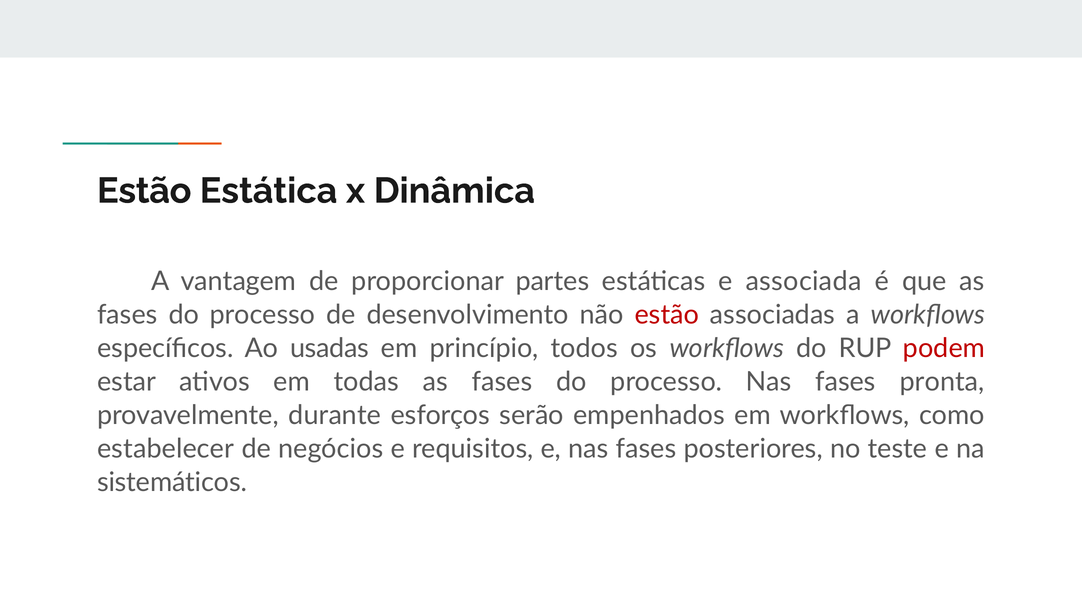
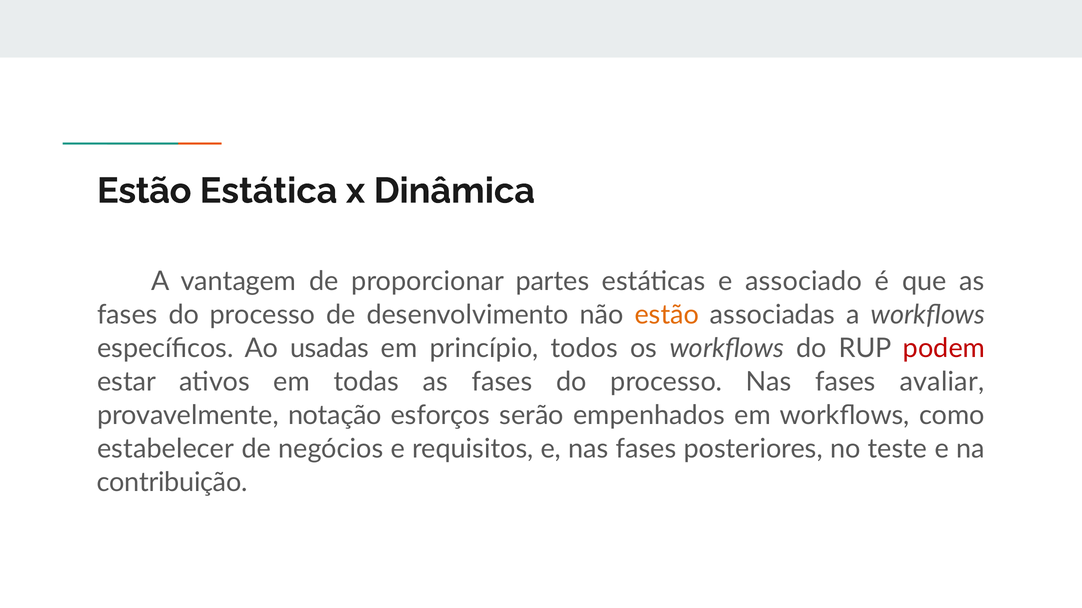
associada: associada -> associado
estão at (667, 315) colour: red -> orange
pronta: pronta -> avaliar
durante: durante -> notação
sistemáticos: sistemáticos -> contribuição
